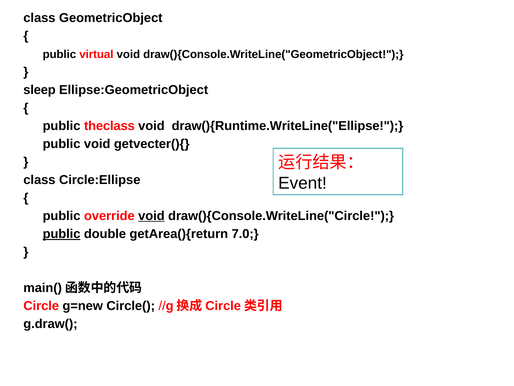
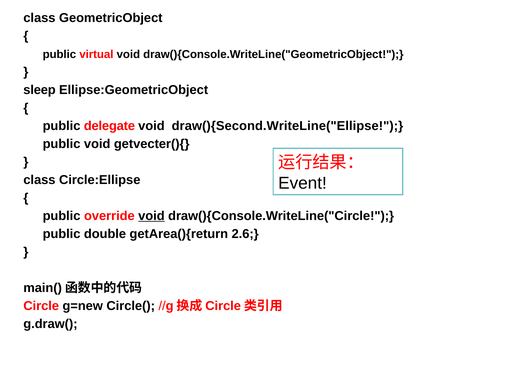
theclass: theclass -> delegate
draw(){Runtime.WriteLine("Ellipse: draw(){Runtime.WriteLine("Ellipse -> draw(){Second.WriteLine("Ellipse
public at (62, 234) underline: present -> none
7.0: 7.0 -> 2.6
